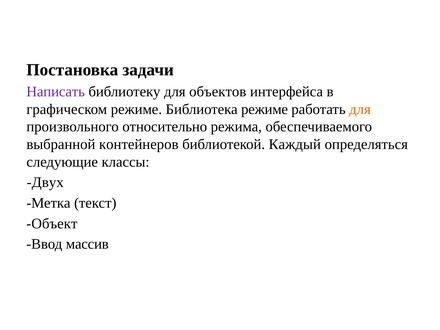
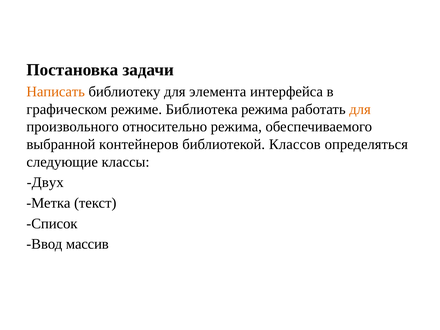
Написать colour: purple -> orange
объектов: объектов -> элемента
Библиотека режиме: режиме -> режима
Каждый: Каждый -> Классов
Объект: Объект -> Список
